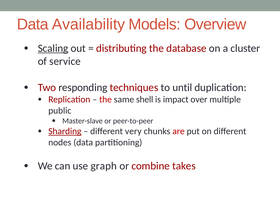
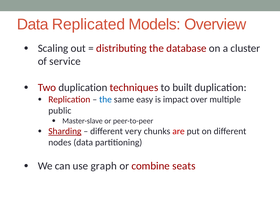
Availability: Availability -> Replicated
Scaling underline: present -> none
Two responding: responding -> duplication
until: until -> built
the at (105, 100) colour: red -> blue
shell: shell -> easy
takes: takes -> seats
